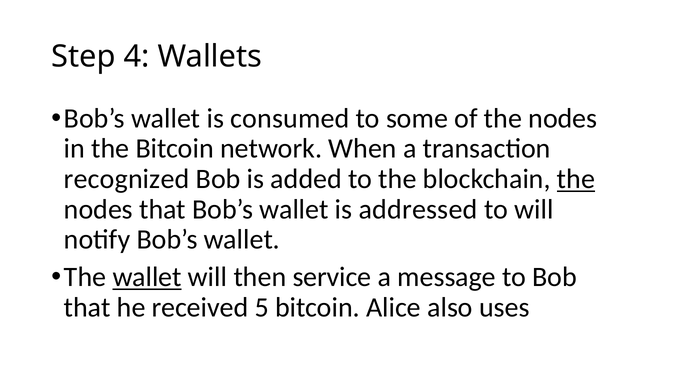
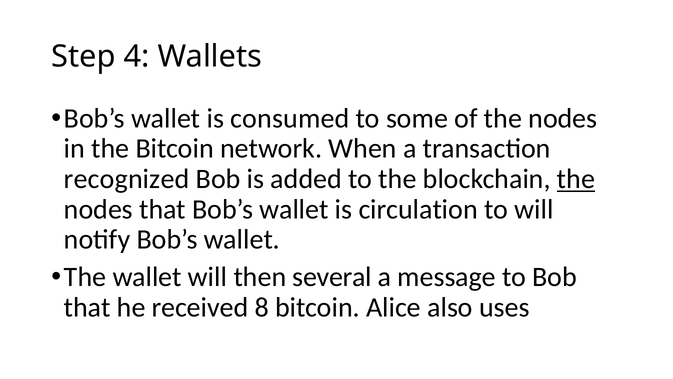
addressed: addressed -> circulation
wallet at (147, 277) underline: present -> none
service: service -> several
5: 5 -> 8
